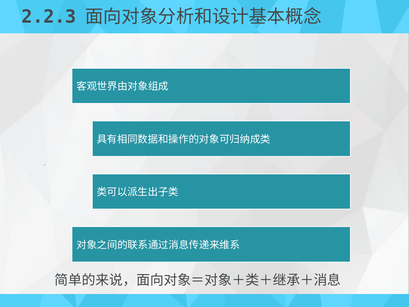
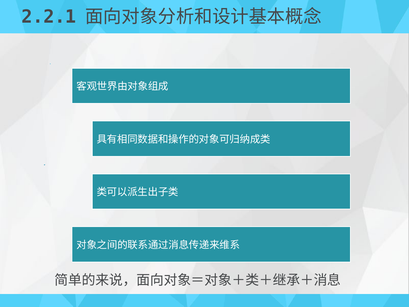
2.2.3: 2.2.3 -> 2.2.1
